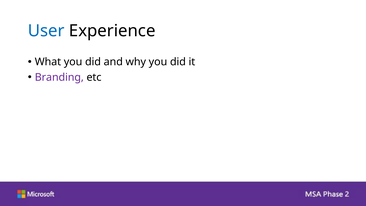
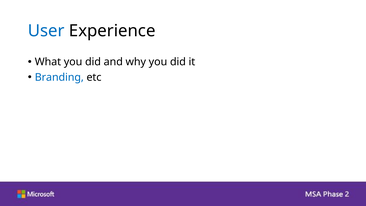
Branding colour: purple -> blue
